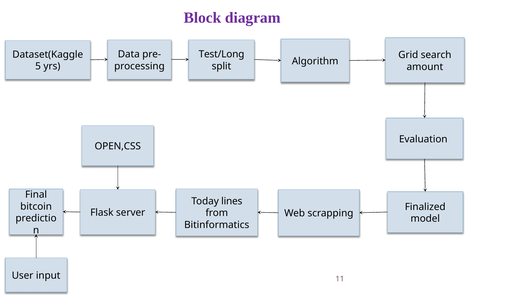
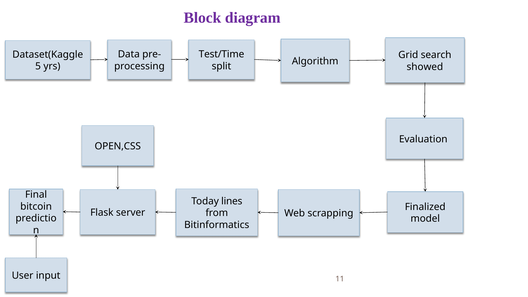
Test/Long: Test/Long -> Test/Time
amount: amount -> showed
